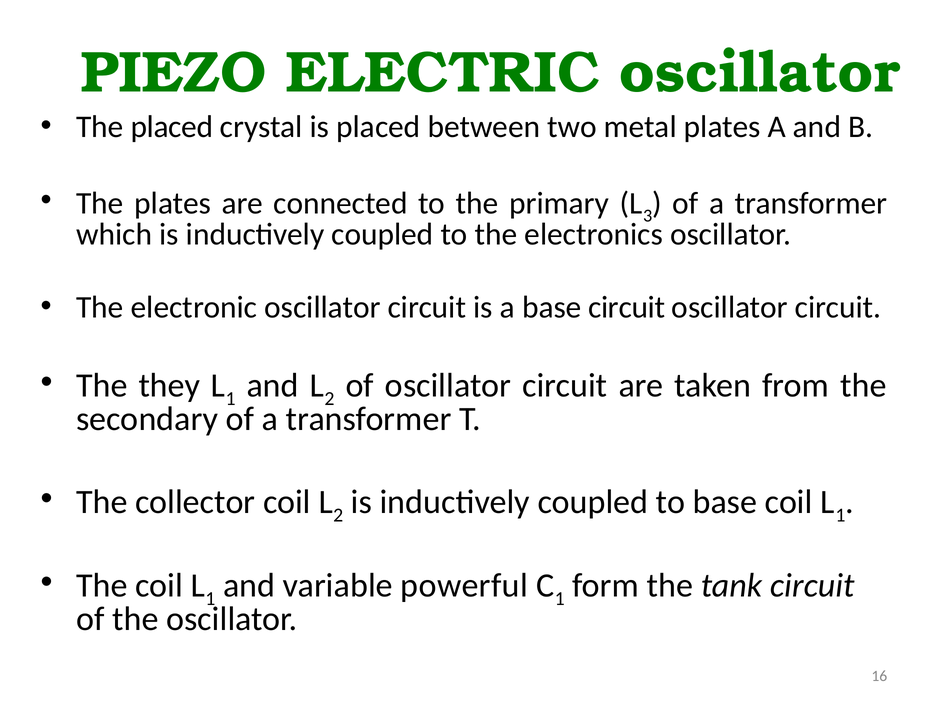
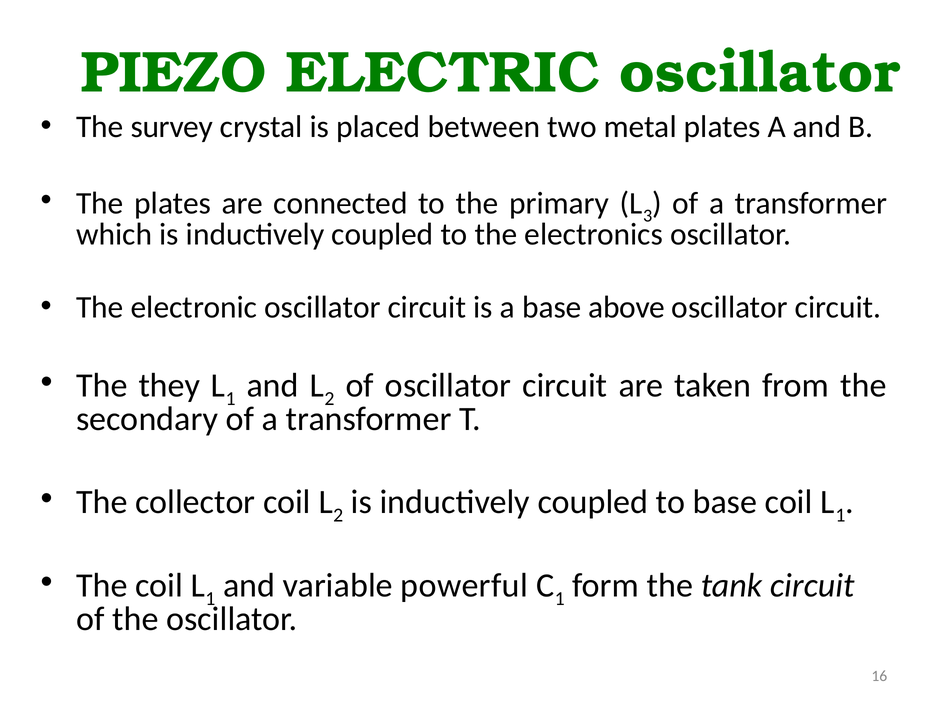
The placed: placed -> survey
base circuit: circuit -> above
